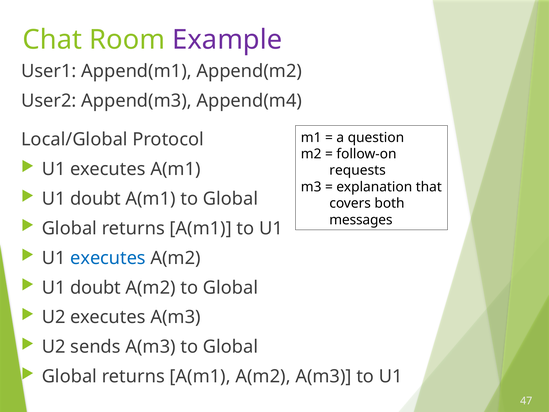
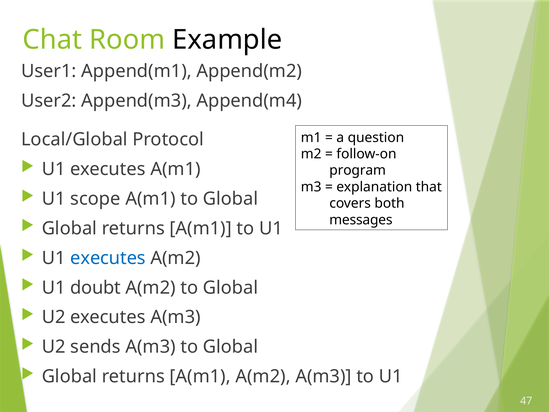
Example colour: purple -> black
requests: requests -> program
doubt at (96, 199): doubt -> scope
